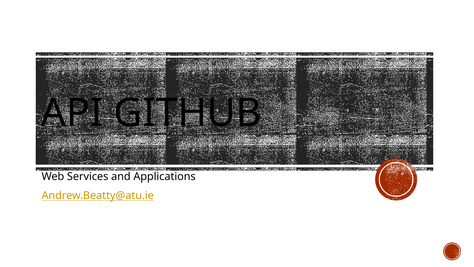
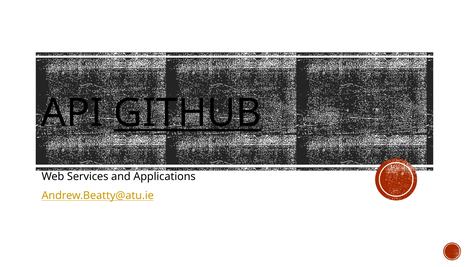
GITHUB underline: none -> present
